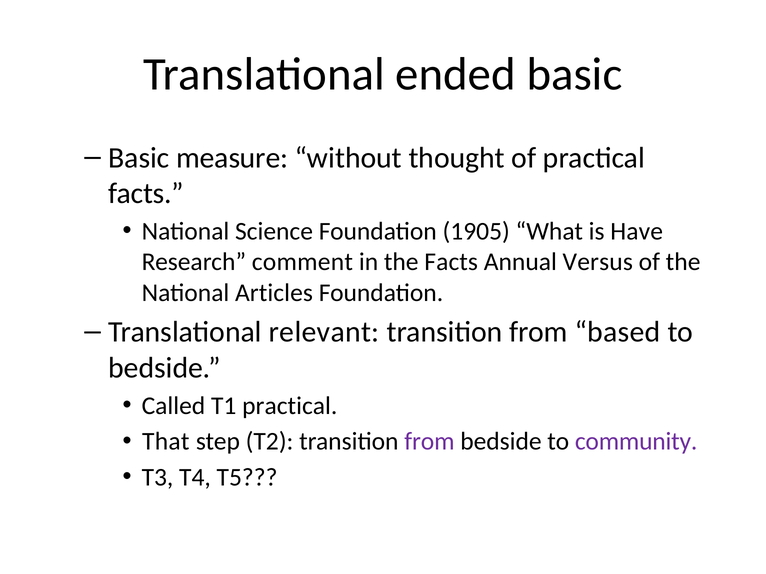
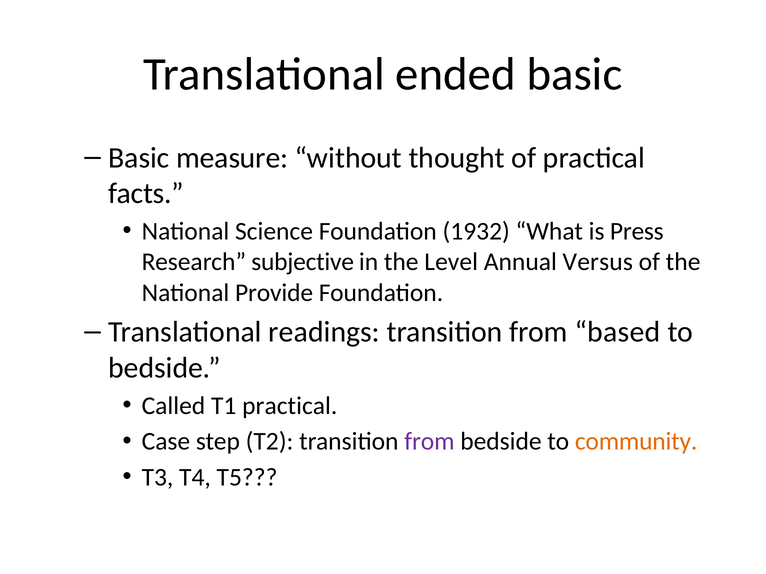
1905: 1905 -> 1932
Have: Have -> Press
comment: comment -> subjective
the Facts: Facts -> Level
Articles: Articles -> Provide
relevant: relevant -> readings
That: That -> Case
community colour: purple -> orange
